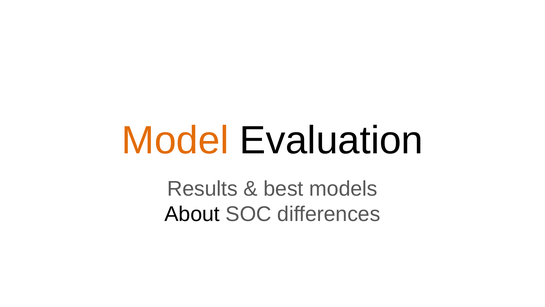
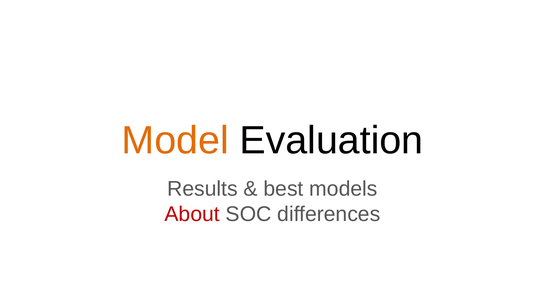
About colour: black -> red
